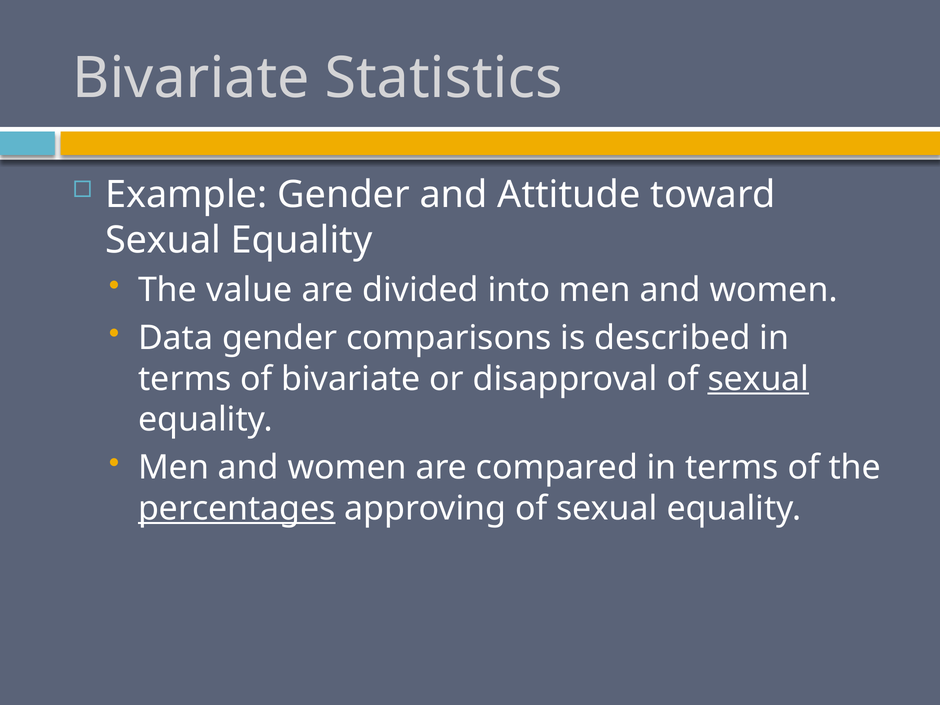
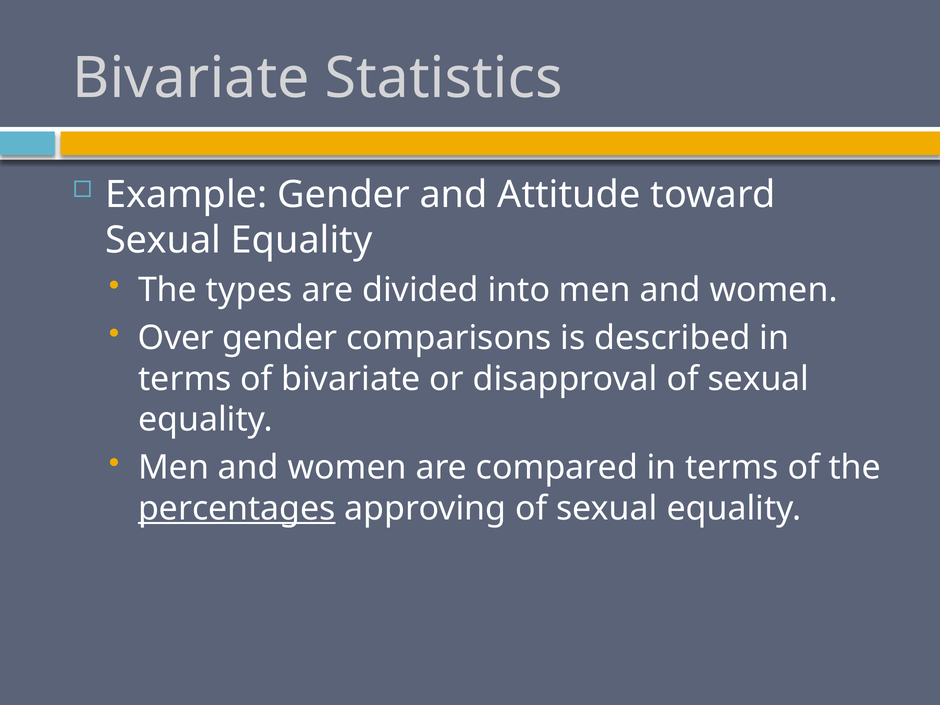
value: value -> types
Data: Data -> Over
sexual at (758, 379) underline: present -> none
